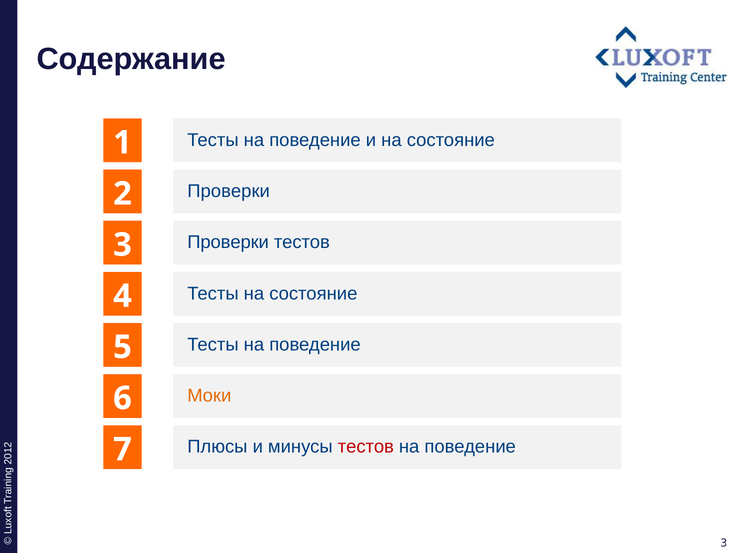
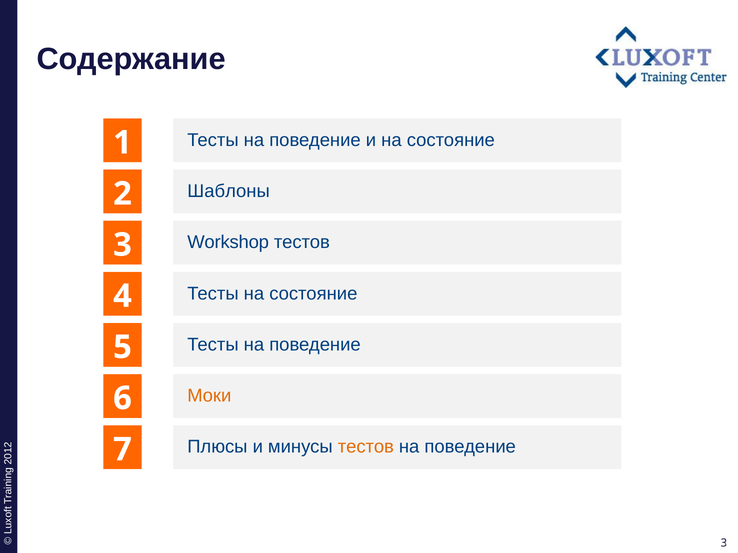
2 Проверки: Проверки -> Шаблоны
3 Проверки: Проверки -> Workshop
тестов at (366, 447) colour: red -> orange
